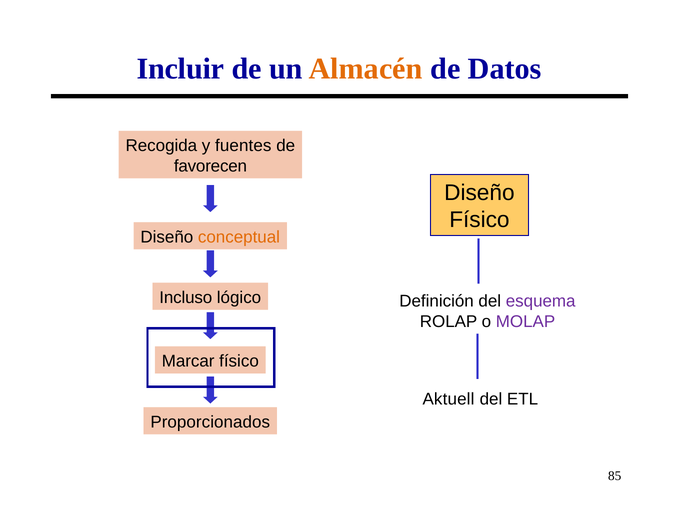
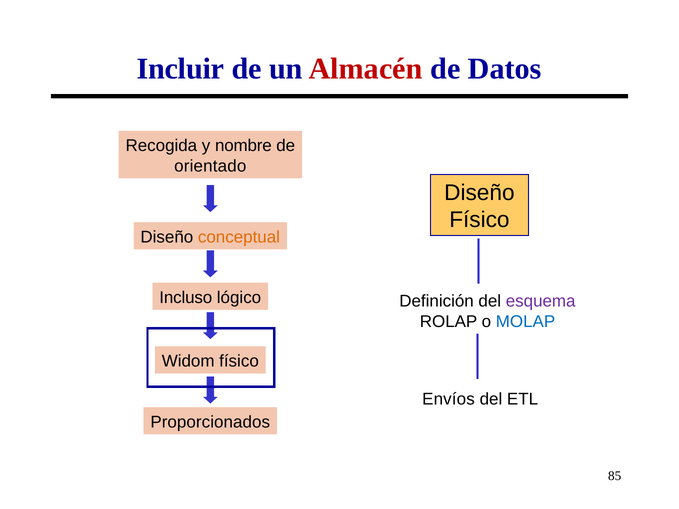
Almacén colour: orange -> red
fuentes: fuentes -> nombre
favorecen: favorecen -> orientado
MOLAP colour: purple -> blue
Marcar: Marcar -> Widom
Aktuell: Aktuell -> Envíos
